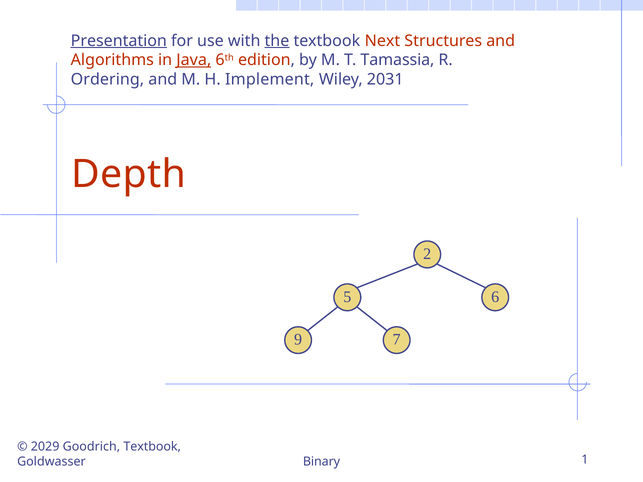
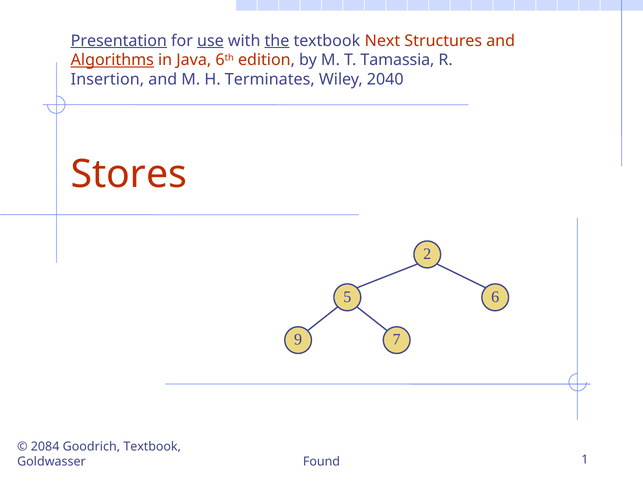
use underline: none -> present
Algorithms underline: none -> present
Java underline: present -> none
Ordering: Ordering -> Insertion
Implement: Implement -> Terminates
2031: 2031 -> 2040
Depth: Depth -> Stores
2029: 2029 -> 2084
Binary: Binary -> Found
